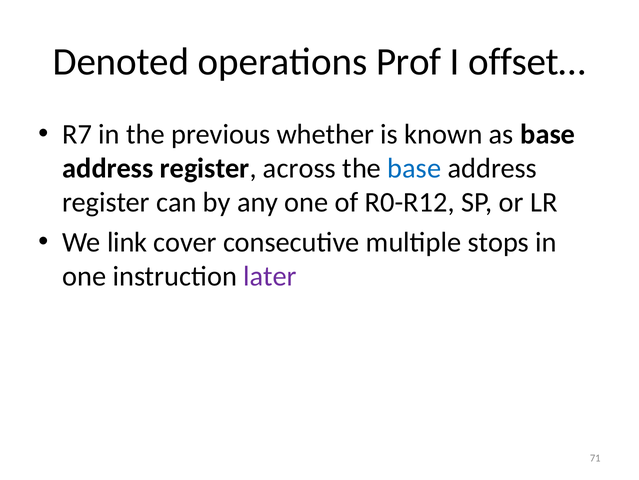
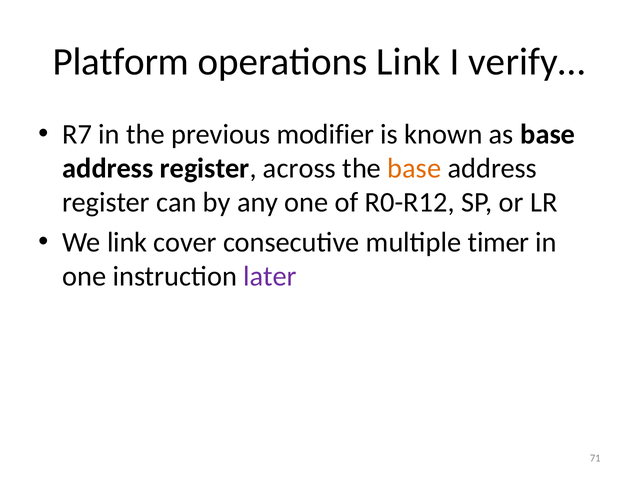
Denoted: Denoted -> Platform
operations Prof: Prof -> Link
offset…: offset… -> verify…
whether: whether -> modifier
base at (414, 168) colour: blue -> orange
stops: stops -> timer
